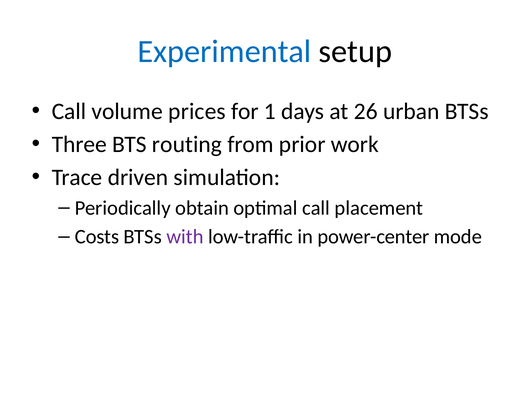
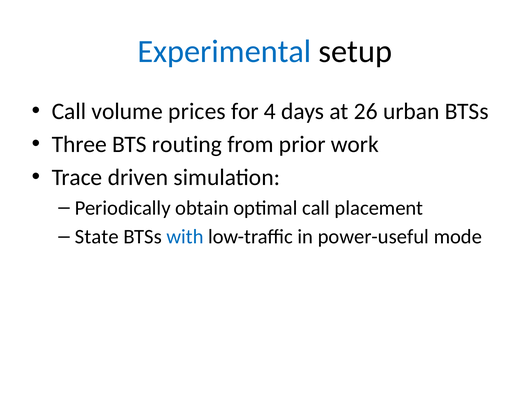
1: 1 -> 4
Costs: Costs -> State
with colour: purple -> blue
power-center: power-center -> power-useful
